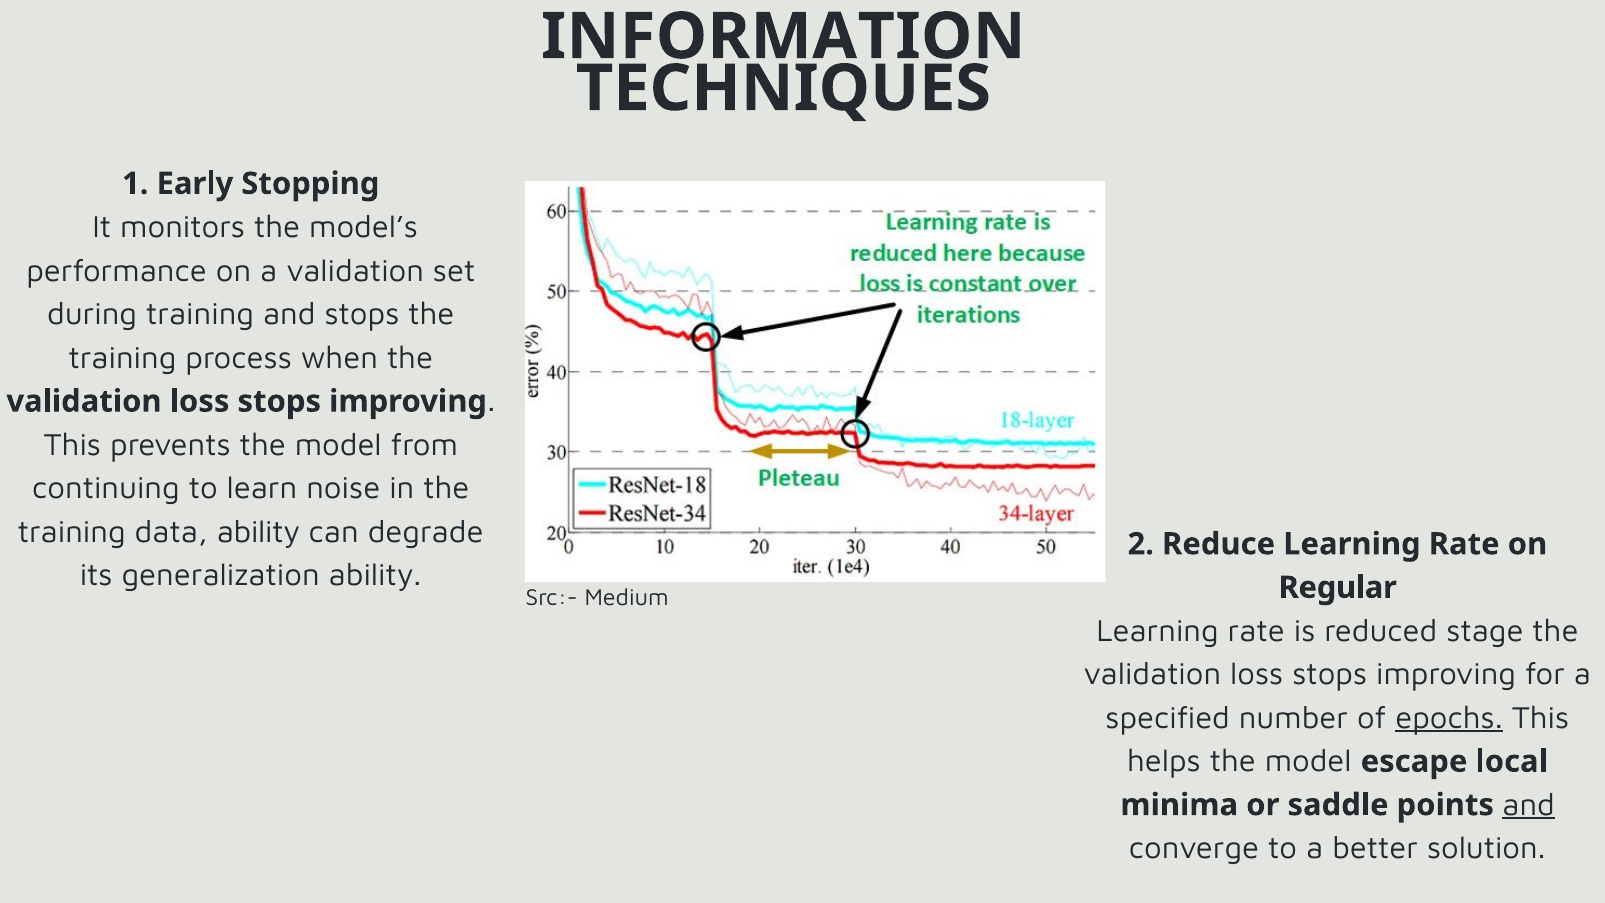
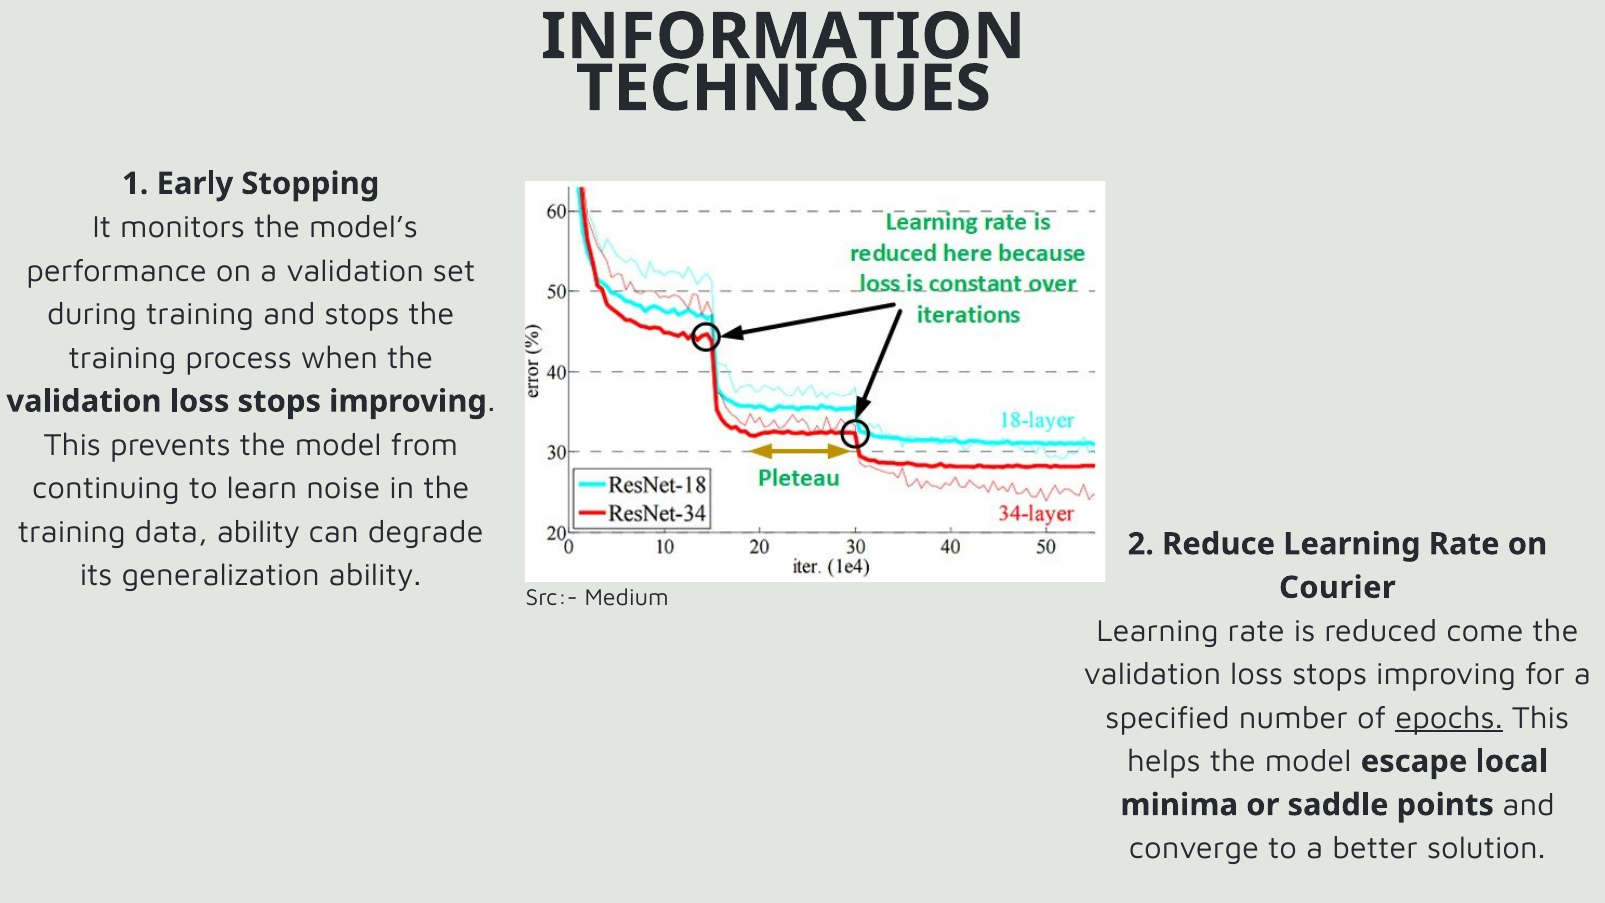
Regular: Regular -> Courier
stage: stage -> come
and at (1529, 805) underline: present -> none
